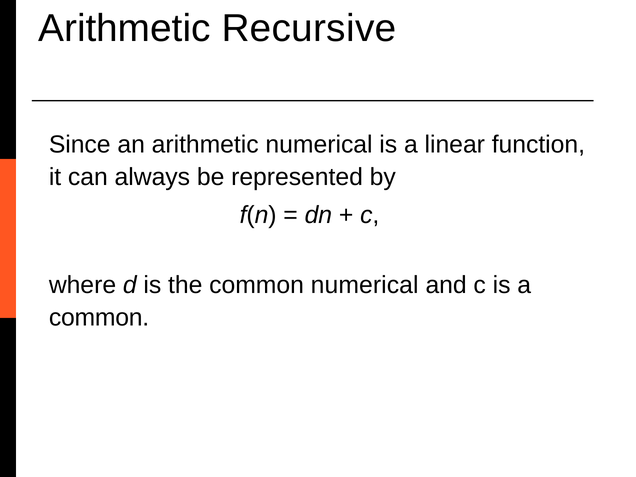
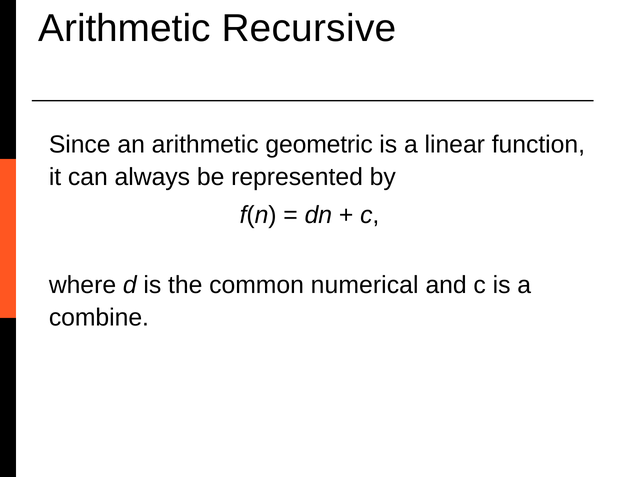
arithmetic numerical: numerical -> geometric
common at (99, 318): common -> combine
